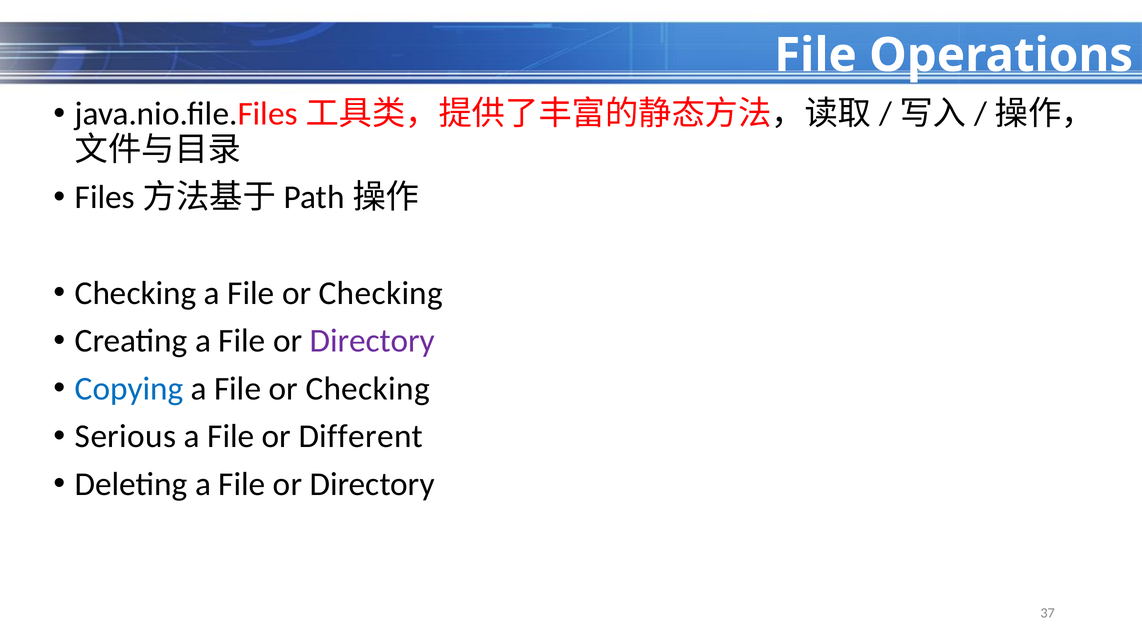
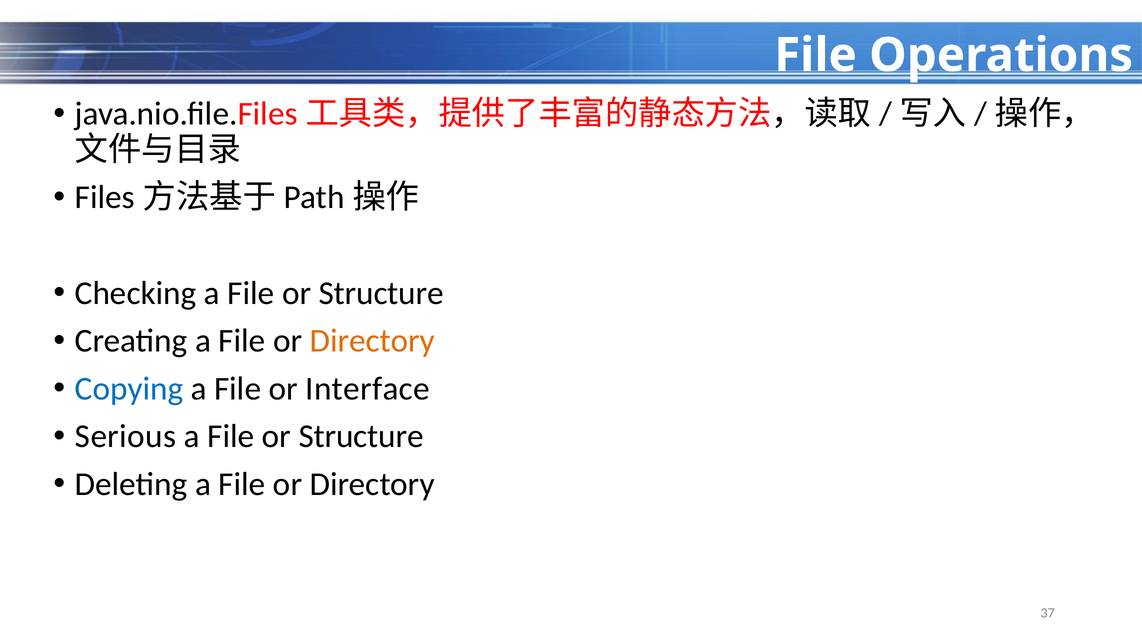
Checking at (381, 293): Checking -> Structure
Directory at (372, 341) colour: purple -> orange
Checking at (368, 389): Checking -> Interface
Different at (361, 437): Different -> Structure
